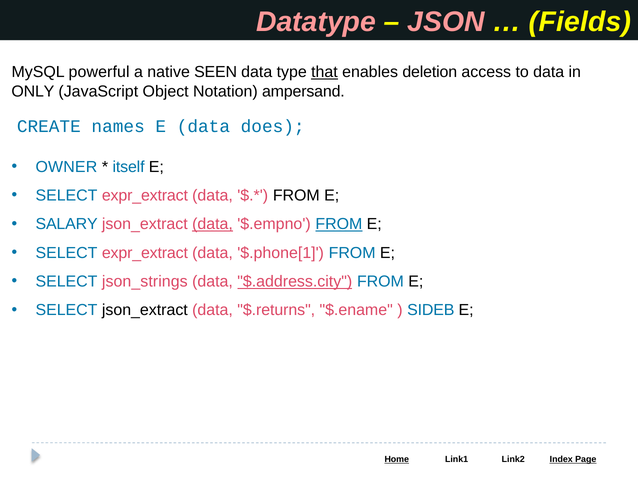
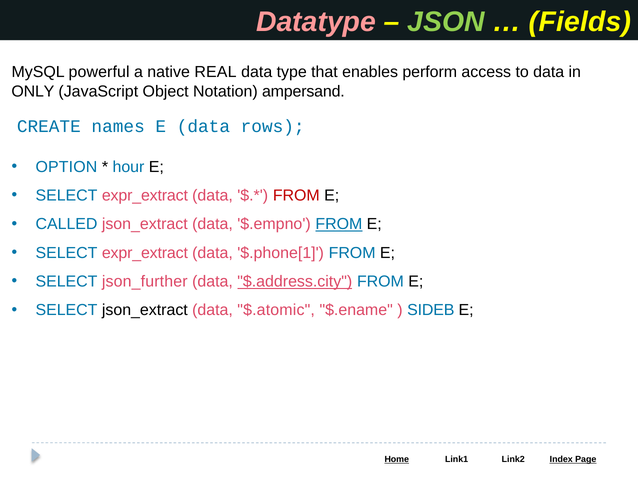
JSON colour: pink -> light green
SEEN: SEEN -> REAL
that underline: present -> none
deletion: deletion -> perform
does: does -> rows
OWNER: OWNER -> OPTION
itself: itself -> hour
FROM at (296, 196) colour: black -> red
SALARY: SALARY -> CALLED
data at (213, 224) underline: present -> none
json_strings: json_strings -> json_further
$.returns: $.returns -> $.atomic
